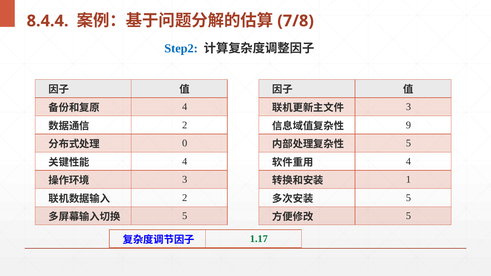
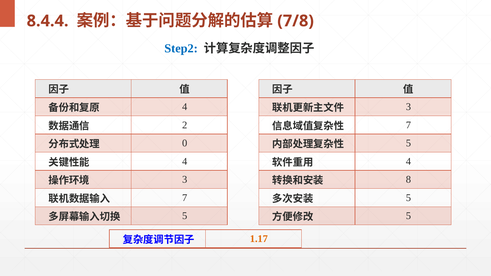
9 at (408, 125): 9 -> 7
1: 1 -> 8
2 at (185, 198): 2 -> 7
1.17 colour: green -> orange
